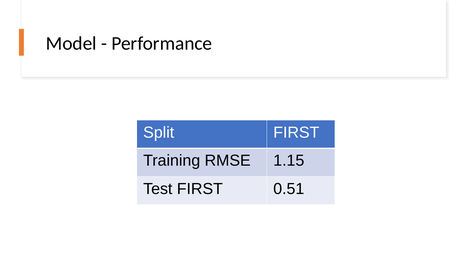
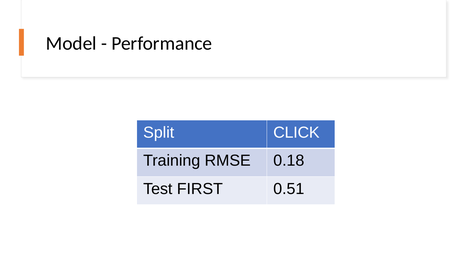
Split FIRST: FIRST -> CLICK
1.15: 1.15 -> 0.18
